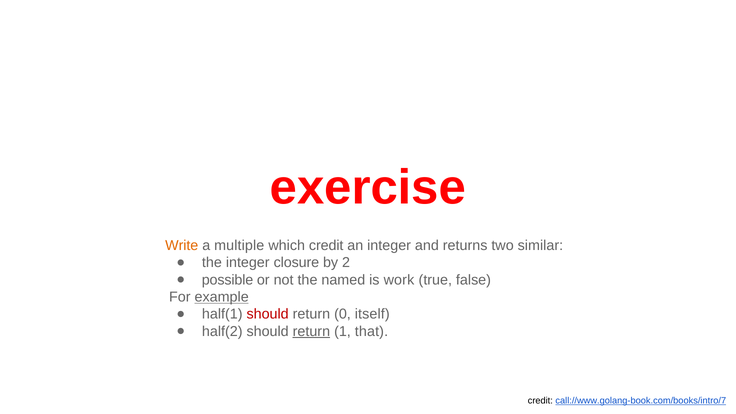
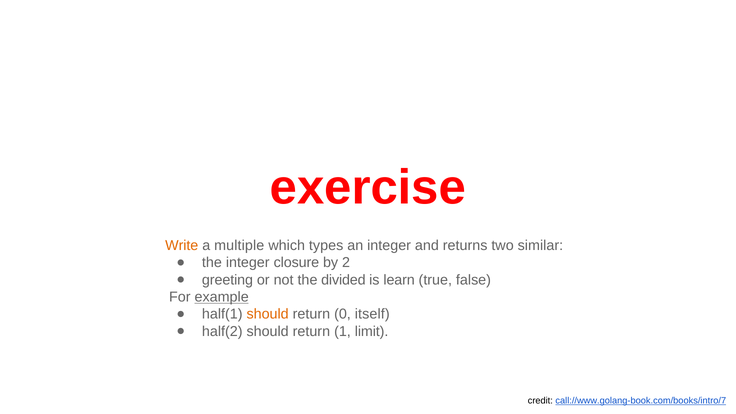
which credit: credit -> types
possible: possible -> greeting
named: named -> divided
work: work -> learn
should at (268, 314) colour: red -> orange
return at (311, 331) underline: present -> none
that: that -> limit
